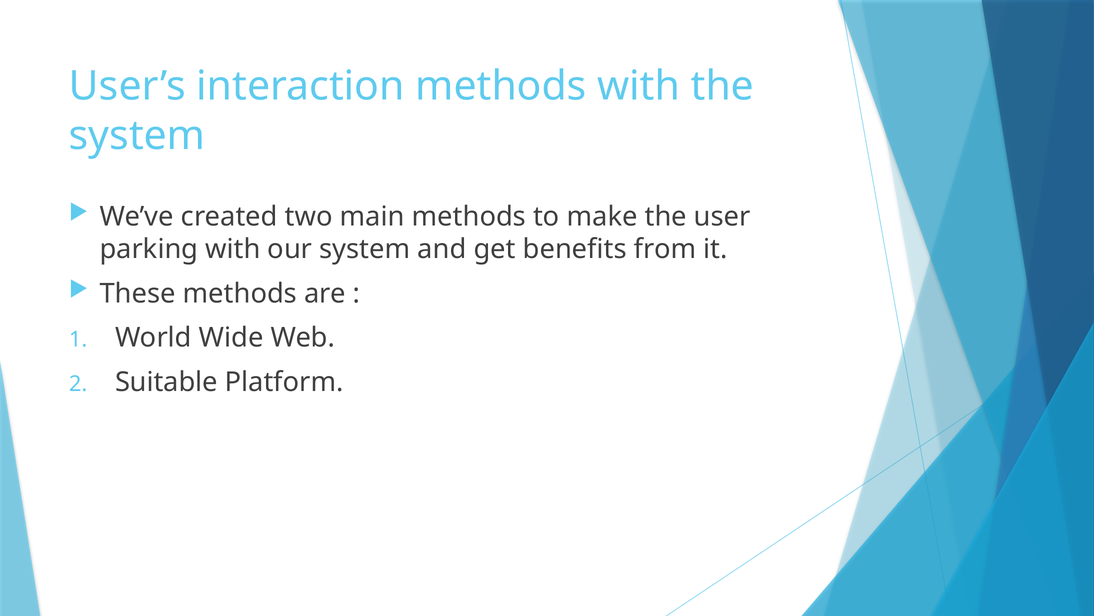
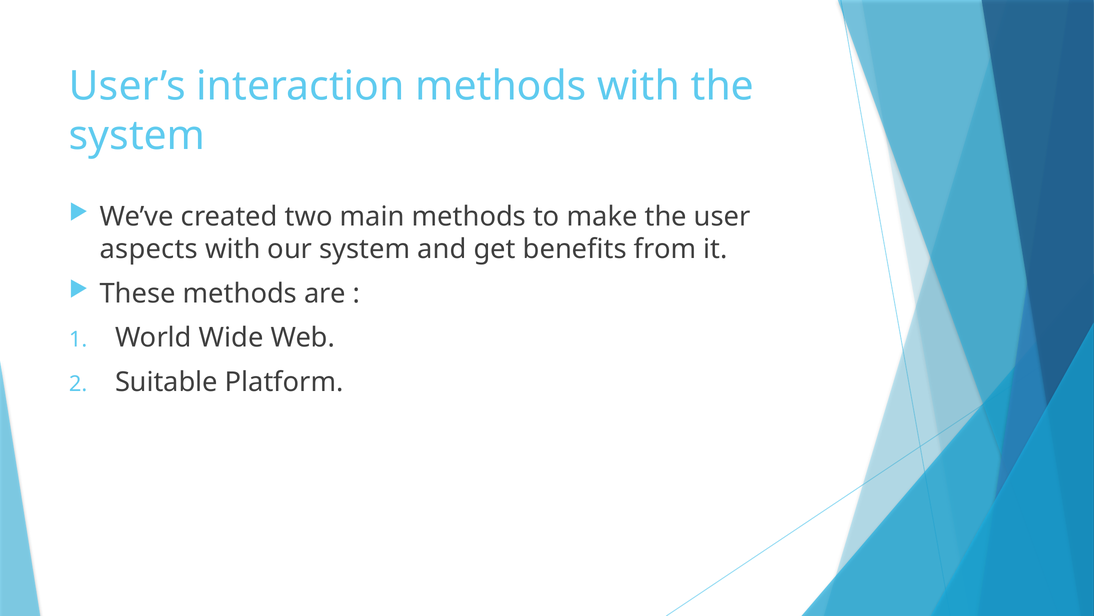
parking: parking -> aspects
